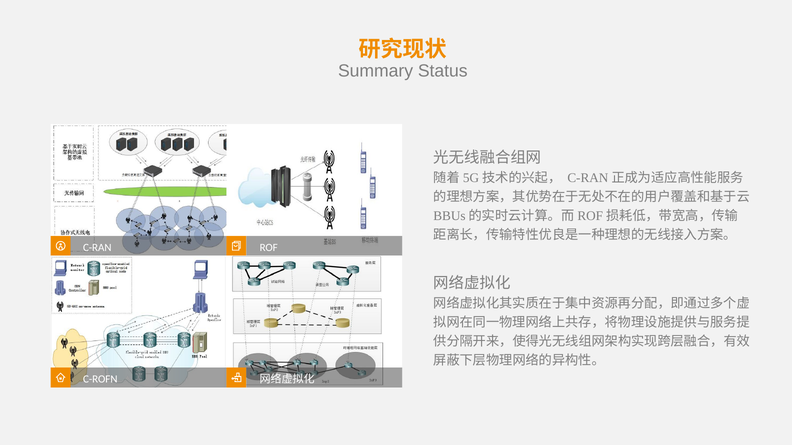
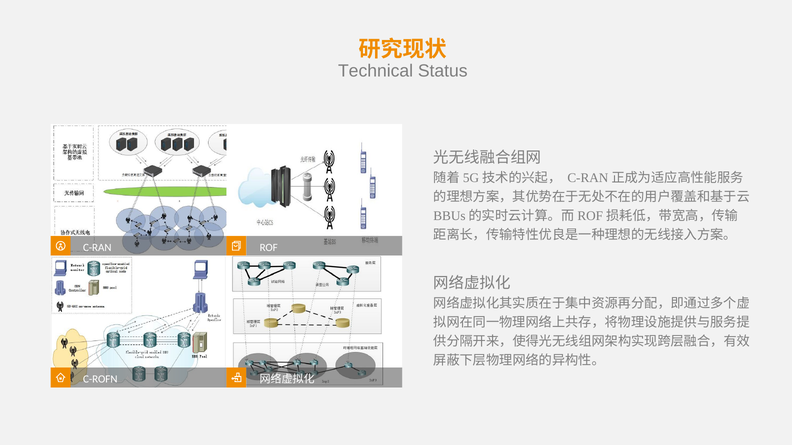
Summary: Summary -> Technical
